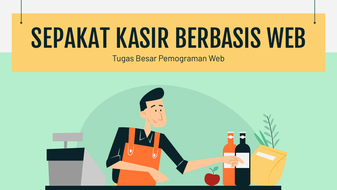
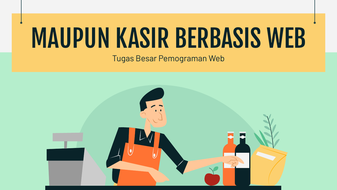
SEPAKAT: SEPAKAT -> MAUPUN
